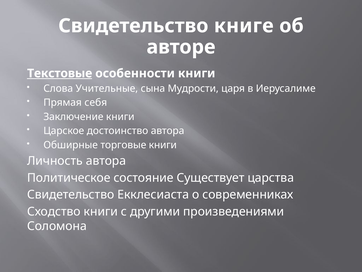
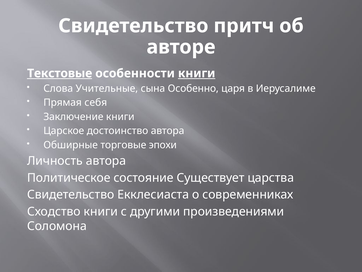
книге: книге -> притч
книги at (197, 73) underline: none -> present
Мудрости: Мудрости -> Особенно
торговые книги: книги -> эпохи
